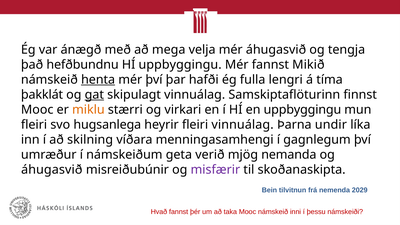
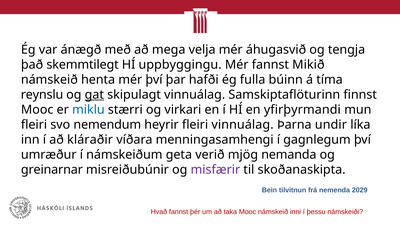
hefðbundnu: hefðbundnu -> skemmtilegt
henta underline: present -> none
lengri: lengri -> búinn
þakklát: þakklát -> reynslu
miklu colour: orange -> blue
en uppbyggingu: uppbyggingu -> yfirþyrmandi
hugsanlega: hugsanlega -> nemendum
skilning: skilning -> kláraðir
áhugasvið at (52, 169): áhugasvið -> greinarnar
